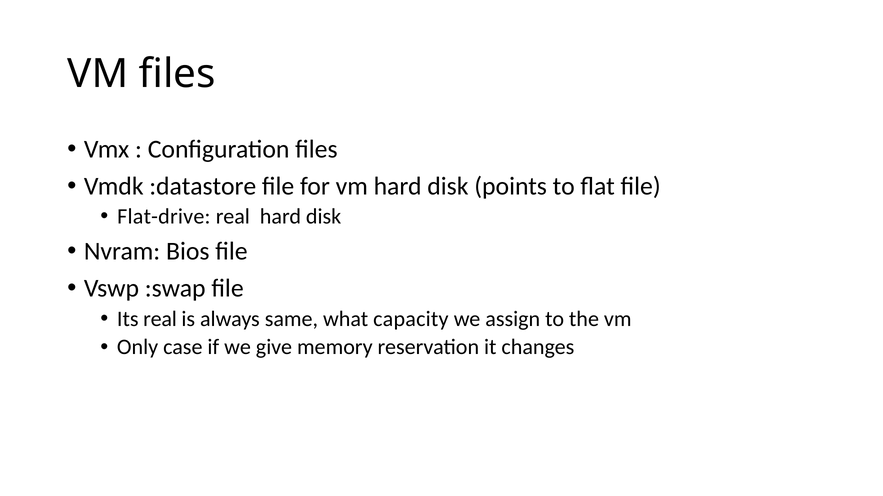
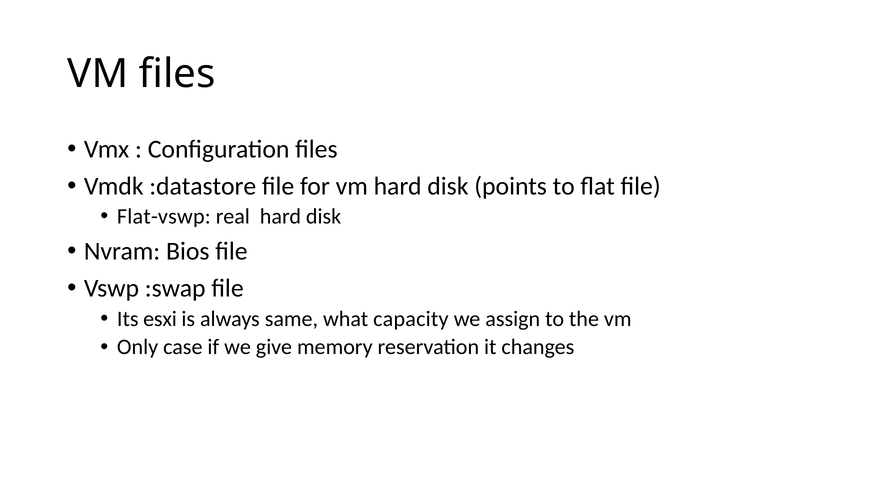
Flat-drive: Flat-drive -> Flat-vswp
Its real: real -> esxi
